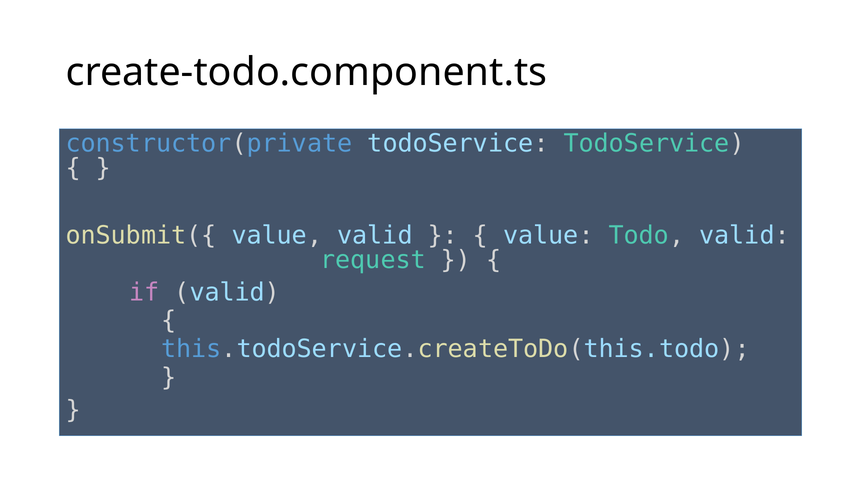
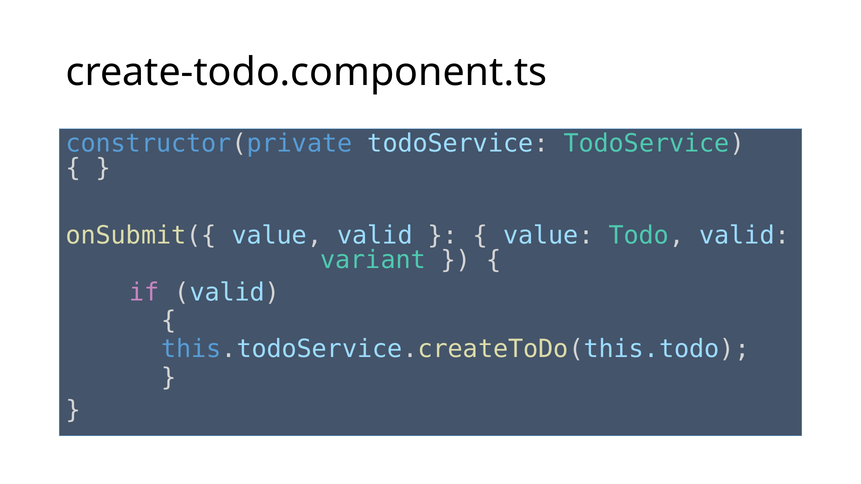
request: request -> variant
